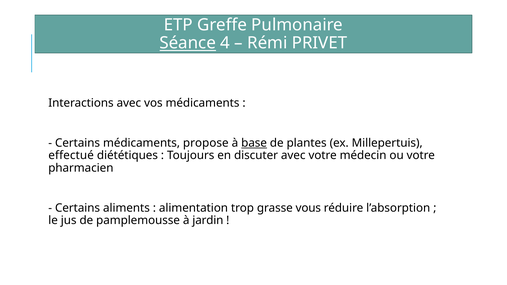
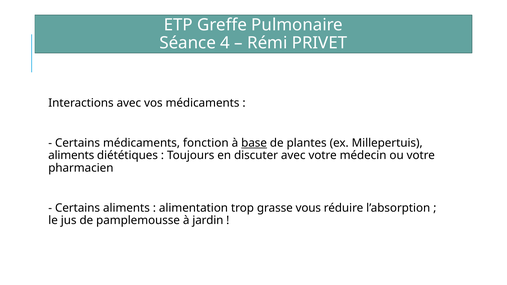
Séance underline: present -> none
propose: propose -> fonction
effectué at (71, 156): effectué -> aliments
